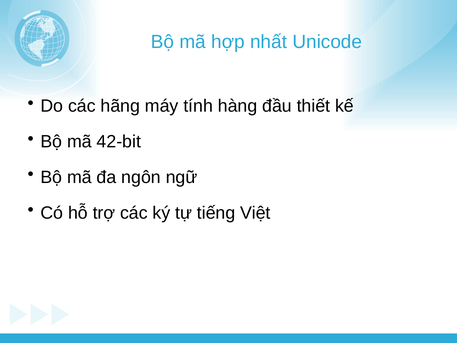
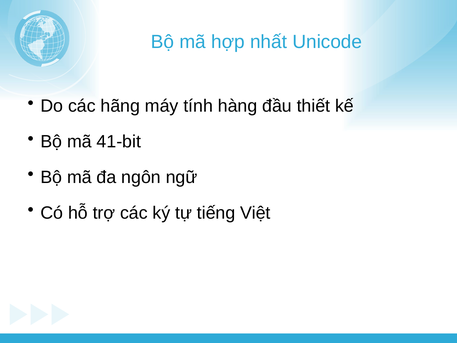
42-bit: 42-bit -> 41-bit
